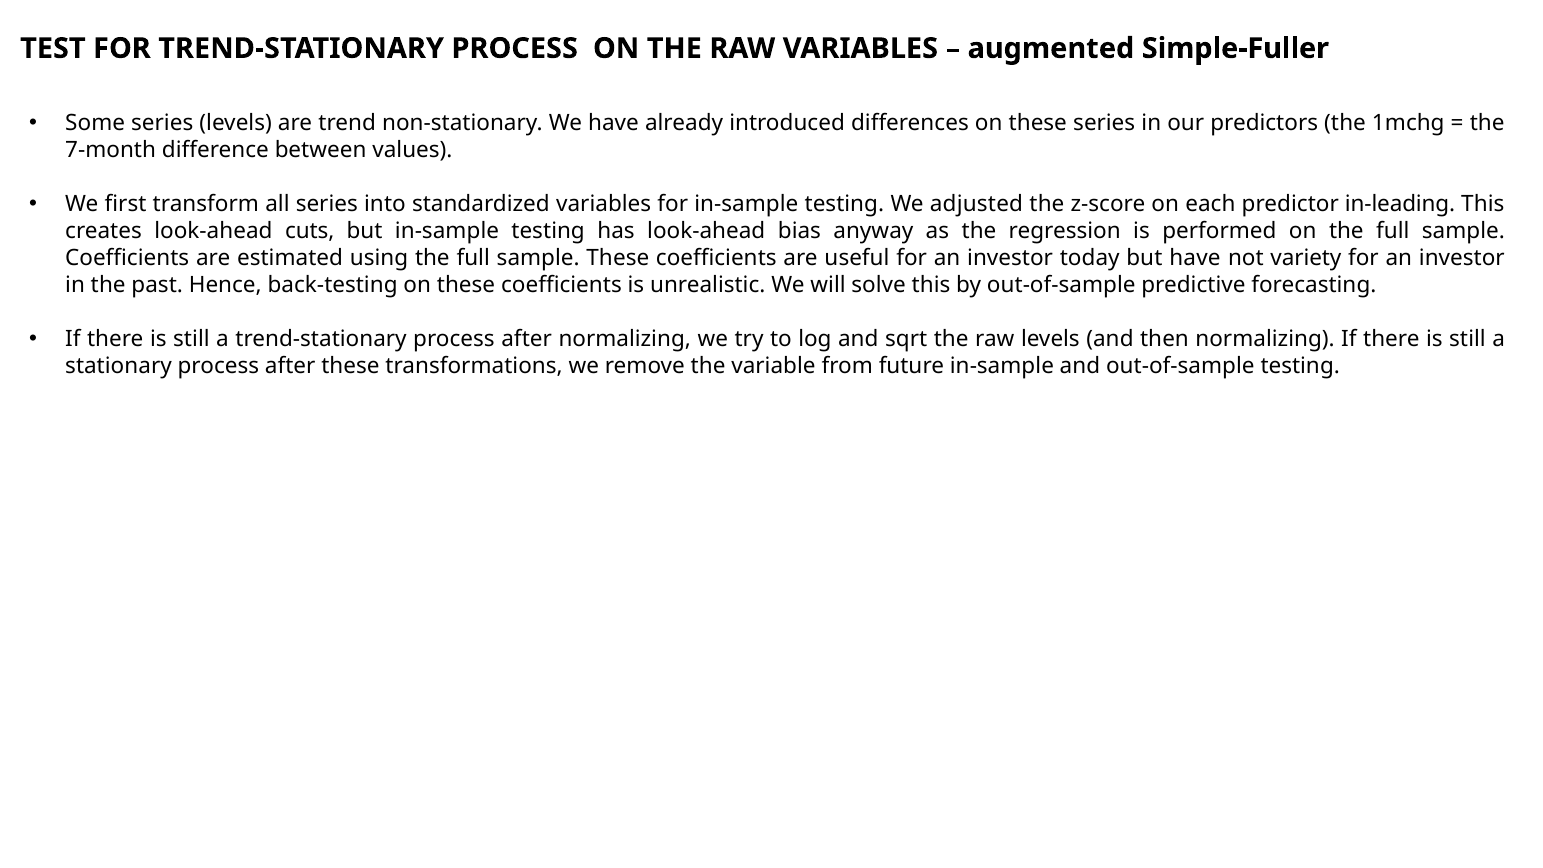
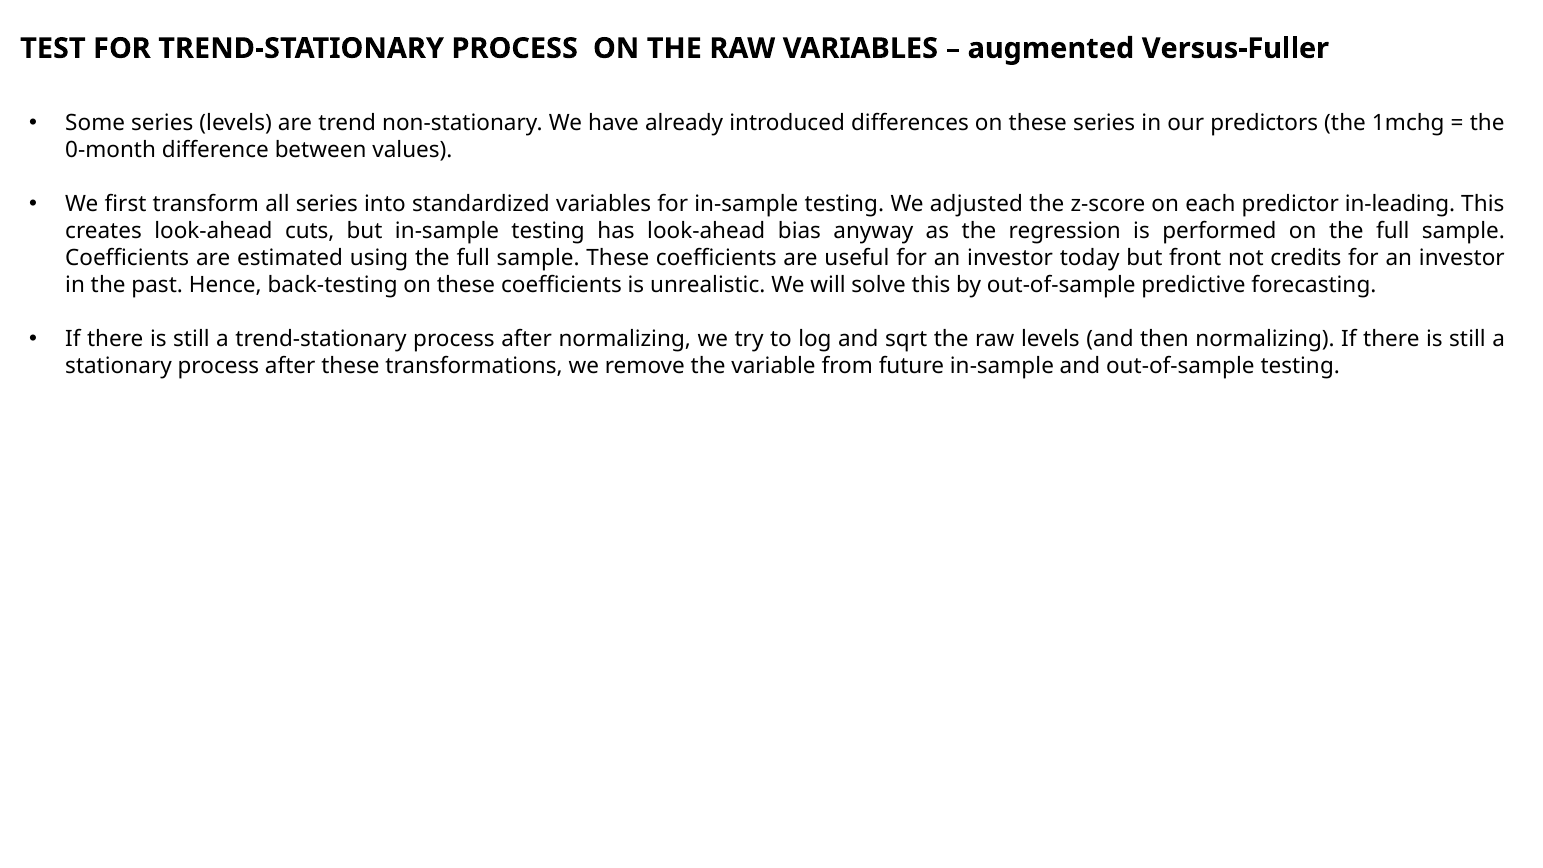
Simple-Fuller: Simple-Fuller -> Versus-Fuller
7-month: 7-month -> 0-month
but have: have -> front
variety: variety -> credits
